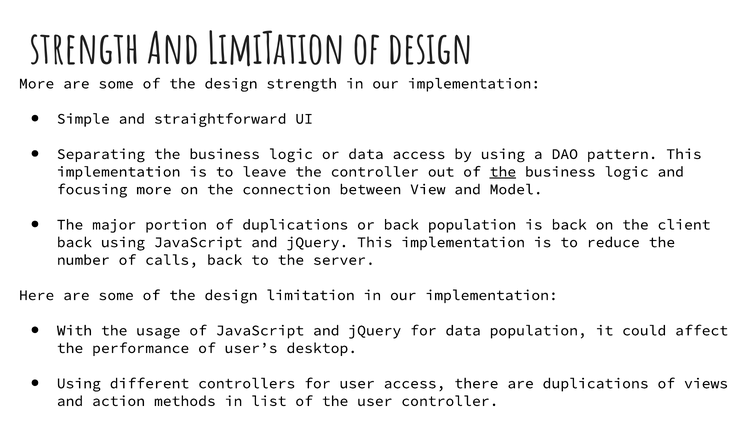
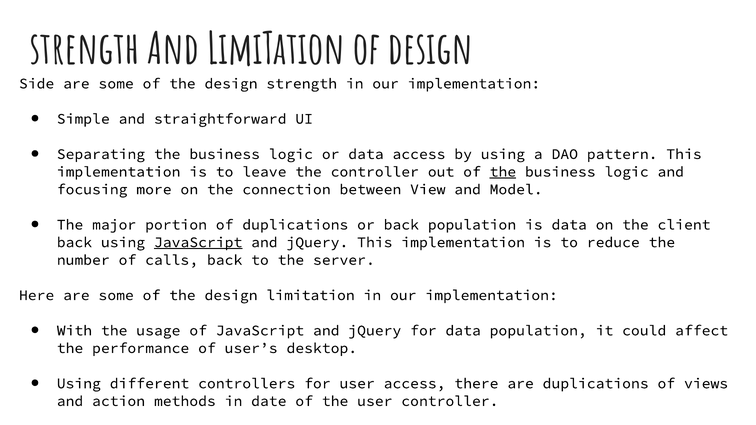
More at (37, 84): More -> Side
is back: back -> data
JavaScript at (198, 242) underline: none -> present
list: list -> date
